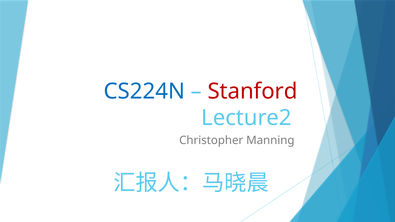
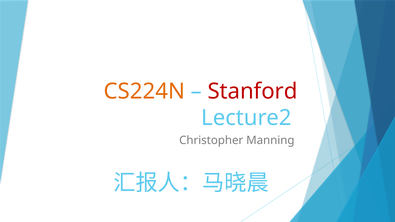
CS224N colour: blue -> orange
